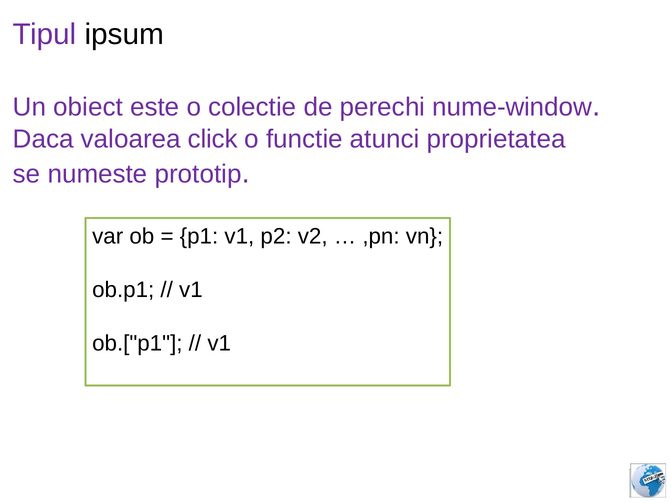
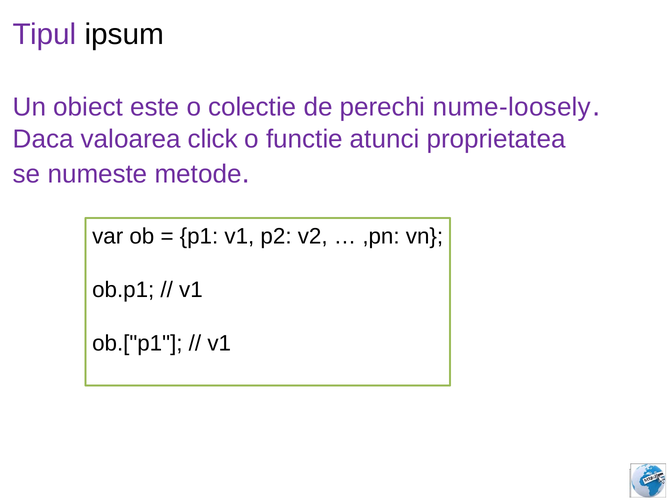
nume-window: nume-window -> nume-loosely
prototip: prototip -> metode
